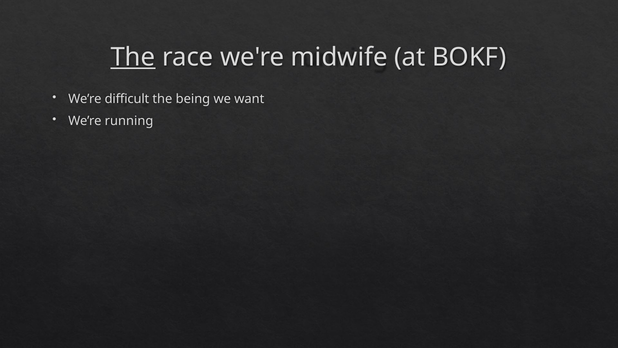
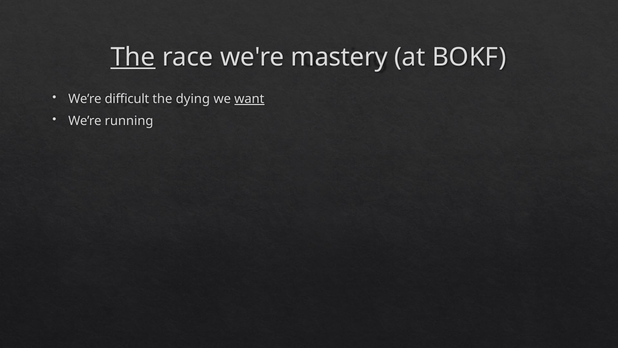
midwife: midwife -> mastery
being: being -> dying
want underline: none -> present
